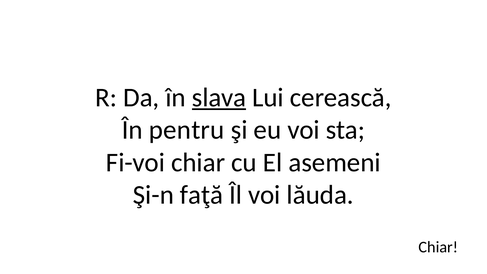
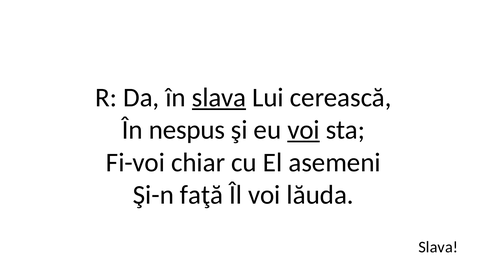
pentru: pentru -> nespus
voi at (304, 130) underline: none -> present
Chiar at (438, 247): Chiar -> Slava
